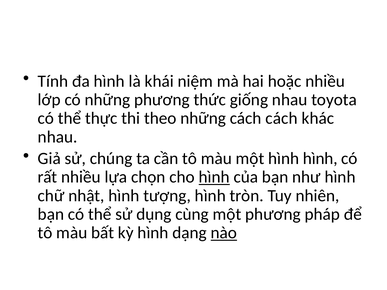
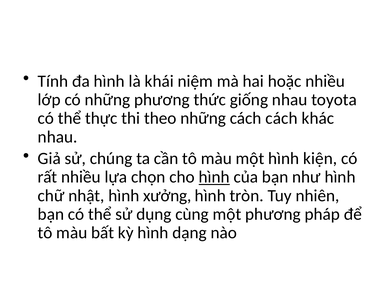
hình hình: hình -> kiện
tượng: tượng -> xưởng
nào underline: present -> none
